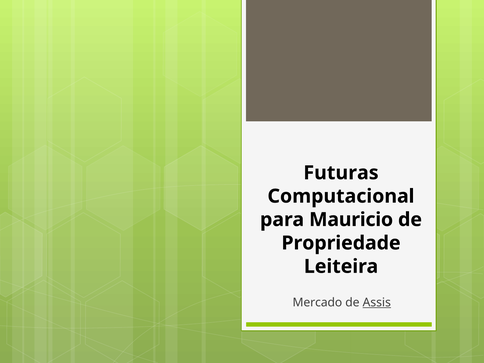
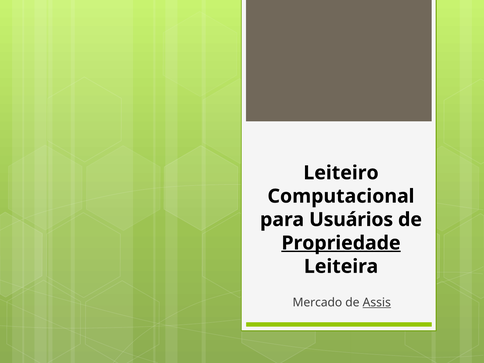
Futuras: Futuras -> Leiteiro
Mauricio: Mauricio -> Usuários
Propriedade underline: none -> present
